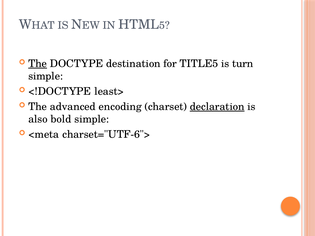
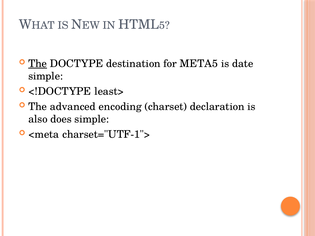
TITLE5: TITLE5 -> META5
turn: turn -> date
declaration underline: present -> none
bold: bold -> does
charset="UTF-6">: charset="UTF-6"> -> charset="UTF-1">
